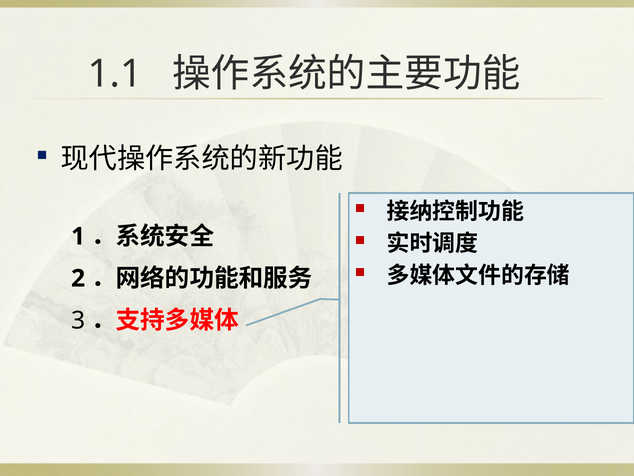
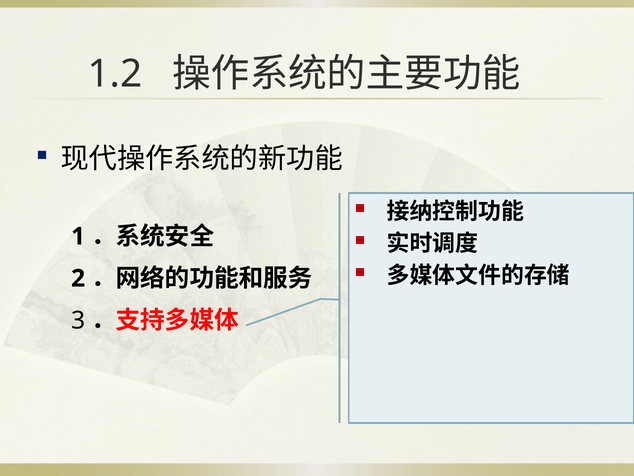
1.1: 1.1 -> 1.2
